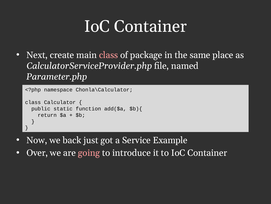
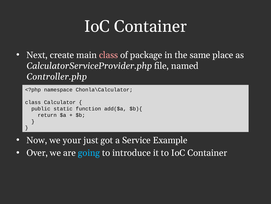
Parameter.php: Parameter.php -> Controller.php
back: back -> your
going colour: pink -> light blue
